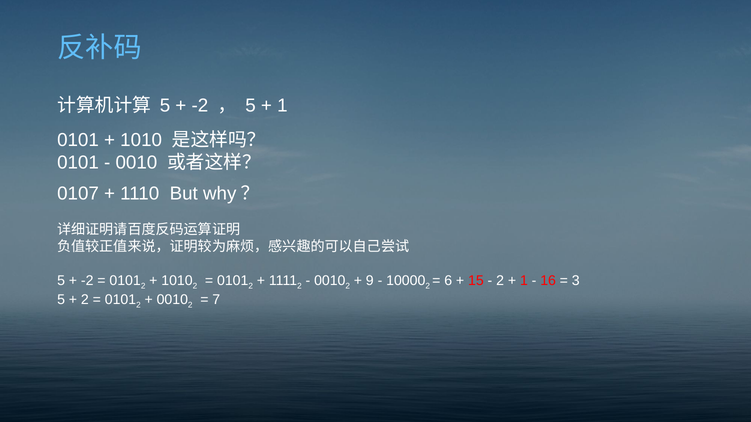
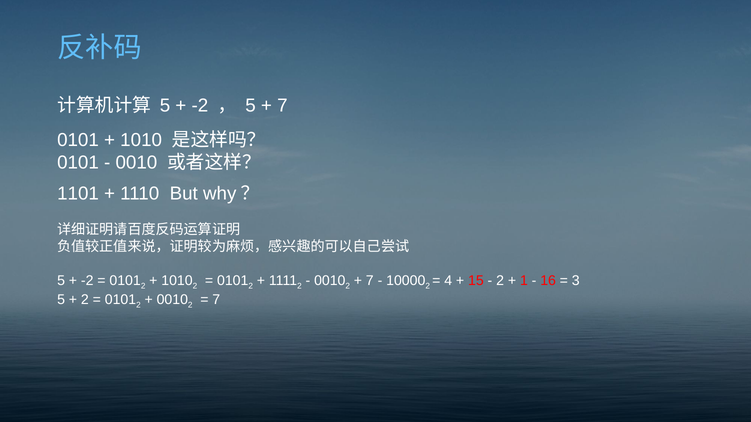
1 at (282, 106): 1 -> 7
0107: 0107 -> 1101
9 at (370, 281): 9 -> 7
6: 6 -> 4
